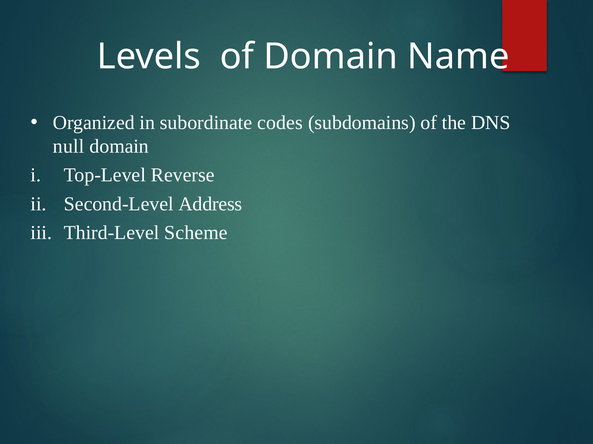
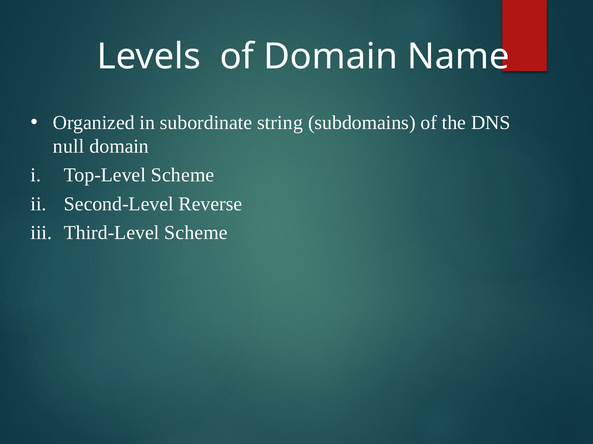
codes: codes -> string
Top-Level Reverse: Reverse -> Scheme
Address: Address -> Reverse
